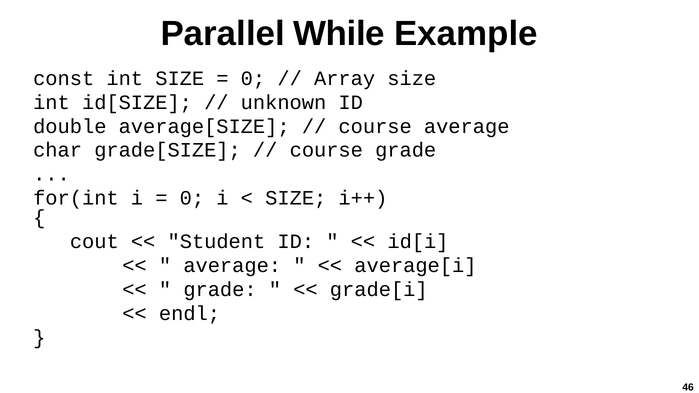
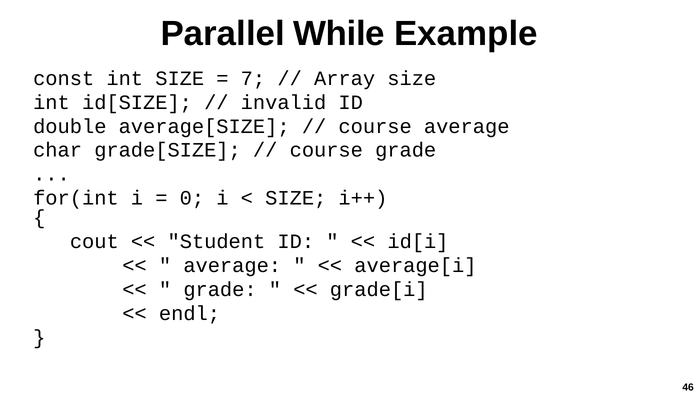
0 at (253, 78): 0 -> 7
unknown: unknown -> invalid
